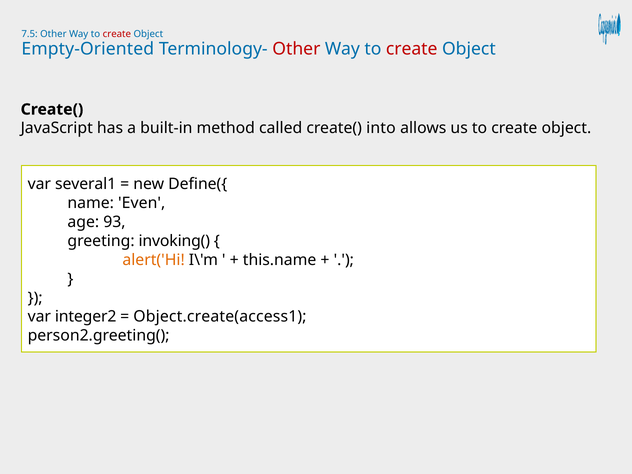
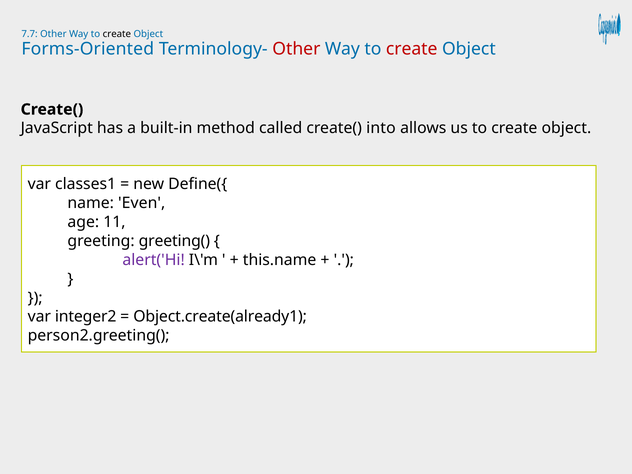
7.5: 7.5 -> 7.7
create at (117, 34) colour: red -> black
Empty-Oriented: Empty-Oriented -> Forms-Oriented
several1: several1 -> classes1
93: 93 -> 11
invoking(: invoking( -> greeting(
alert('Hi colour: orange -> purple
Object.create(access1: Object.create(access1 -> Object.create(already1
